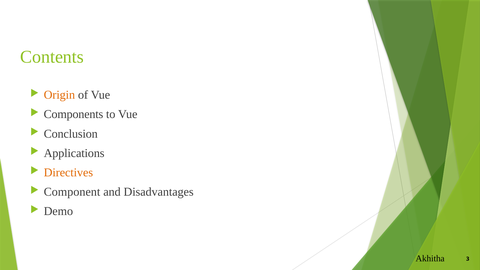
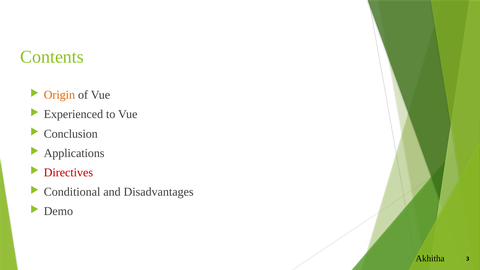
Components: Components -> Experienced
Directives colour: orange -> red
Component: Component -> Conditional
